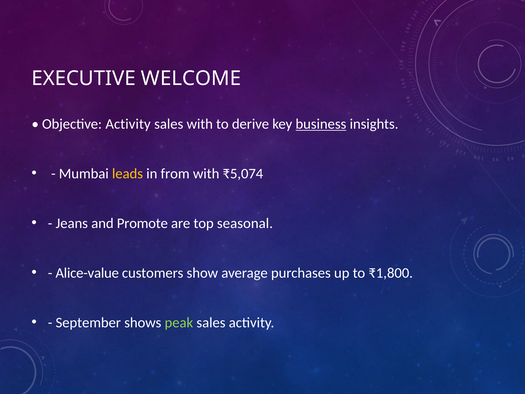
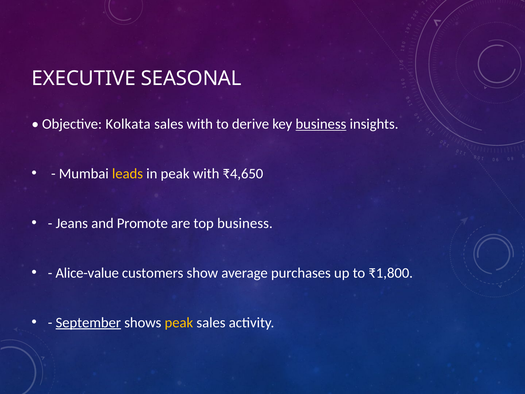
WELCOME: WELCOME -> SEASONAL
Objective Activity: Activity -> Kolkata
in from: from -> peak
₹5,074: ₹5,074 -> ₹4,650
top seasonal: seasonal -> business
September underline: none -> present
peak at (179, 322) colour: light green -> yellow
